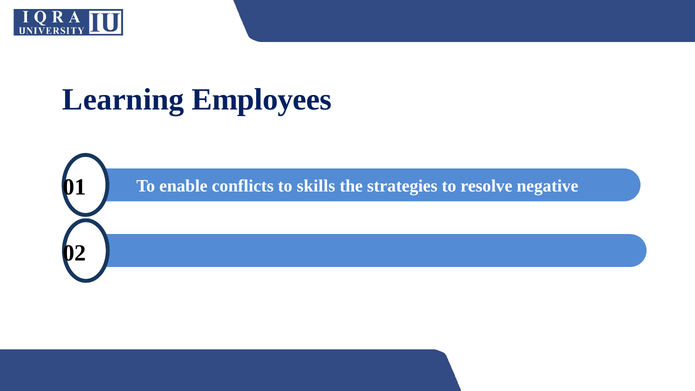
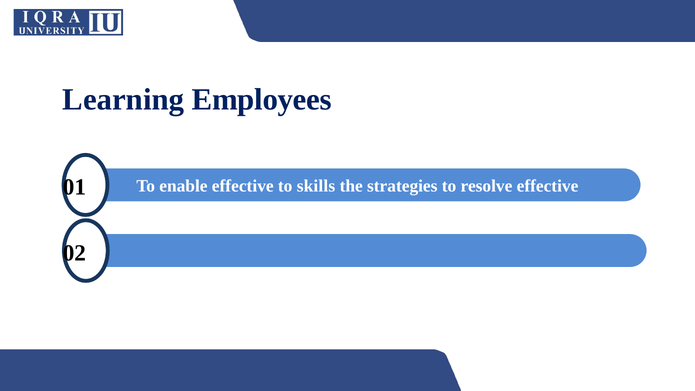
enable conflicts: conflicts -> effective
resolve negative: negative -> effective
